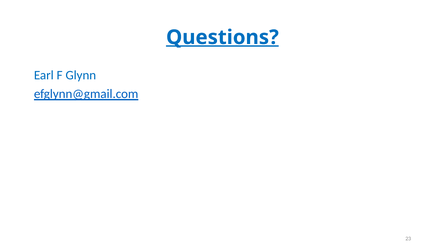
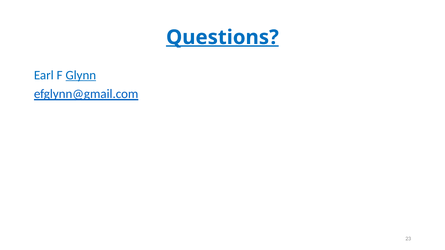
Glynn underline: none -> present
